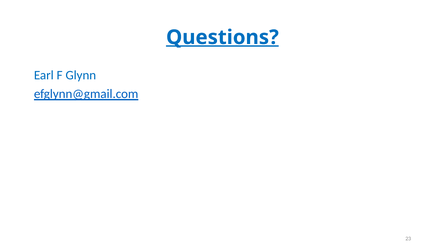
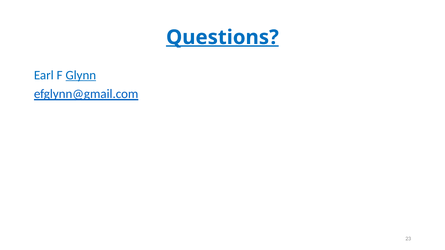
Glynn underline: none -> present
